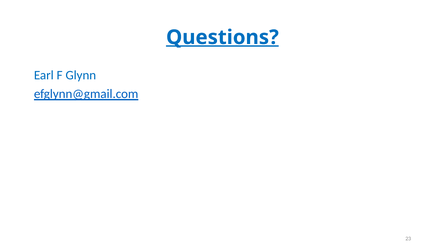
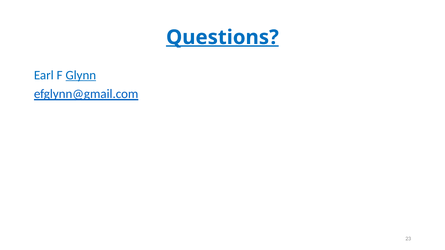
Glynn underline: none -> present
